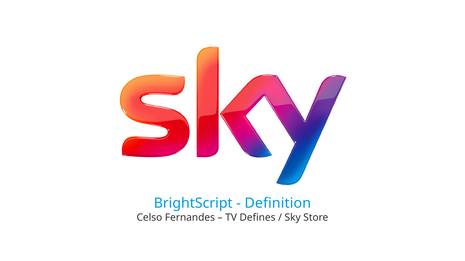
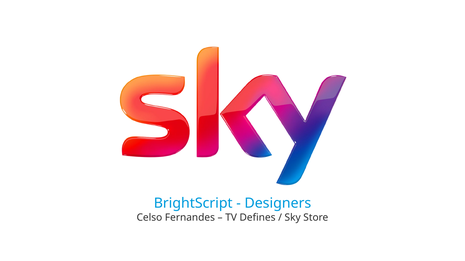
Definition: Definition -> Designers
